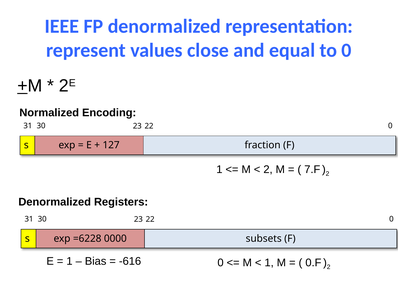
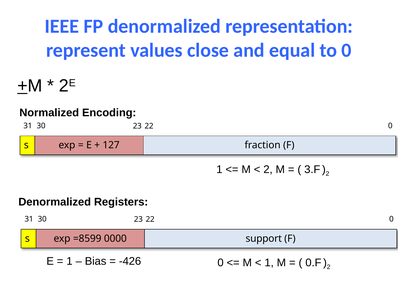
7.F: 7.F -> 3.F
=6228: =6228 -> =8599
subsets: subsets -> support
-616: -616 -> -426
